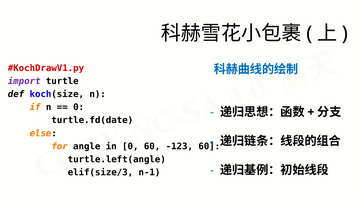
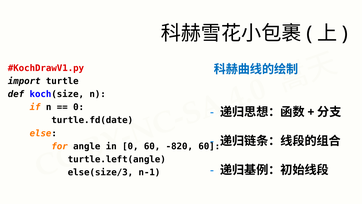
import colour: purple -> black
-123: -123 -> -820
elif(size/3: elif(size/3 -> else(size/3
